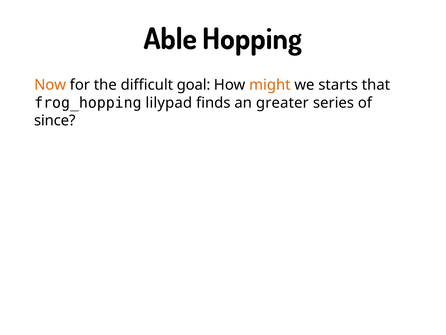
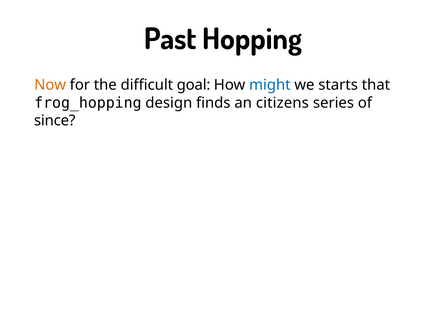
Able: Able -> Past
might colour: orange -> blue
lilypad: lilypad -> design
greater: greater -> citizens
